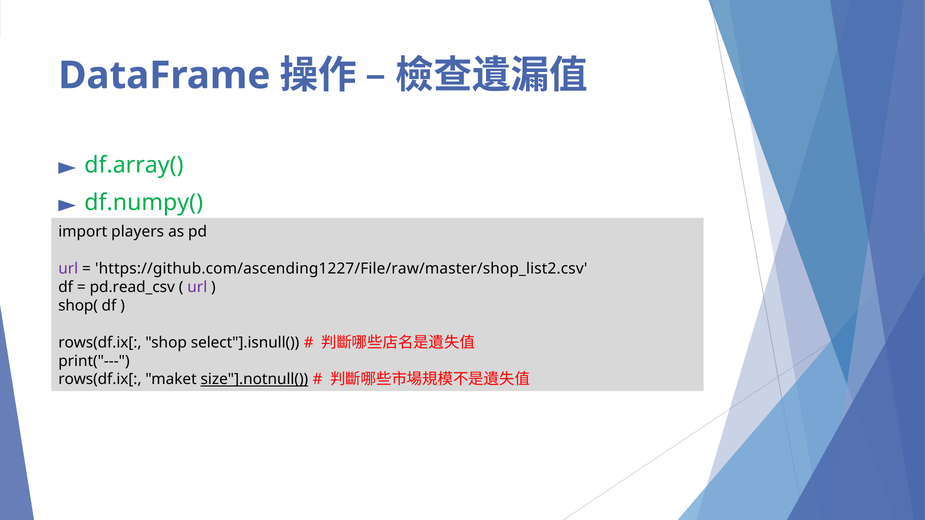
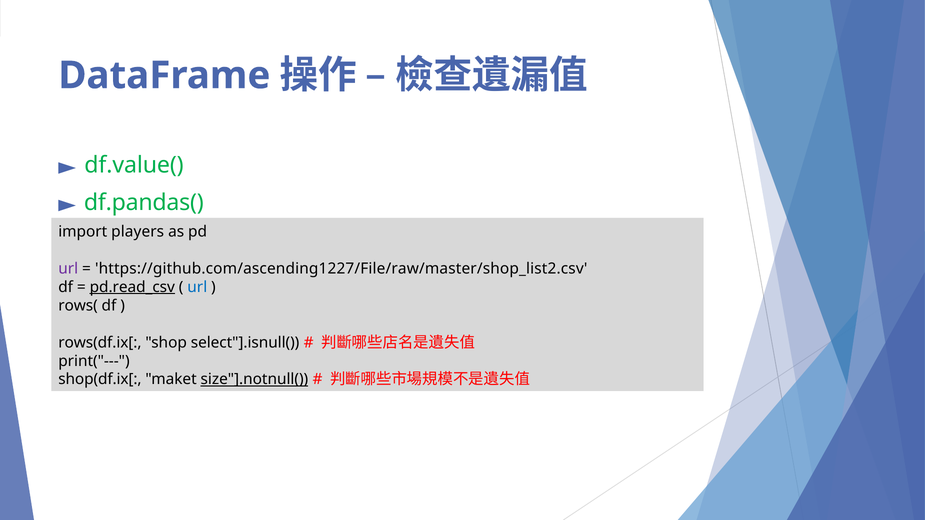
df.array(: df.array( -> df.value(
df.numpy(: df.numpy( -> df.pandas(
pd.read_csv underline: none -> present
url at (197, 287) colour: purple -> blue
shop(: shop( -> rows(
rows(df.ix[ at (100, 380): rows(df.ix[ -> shop(df.ix[
